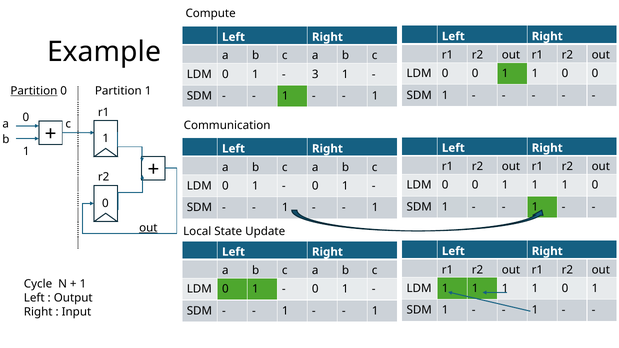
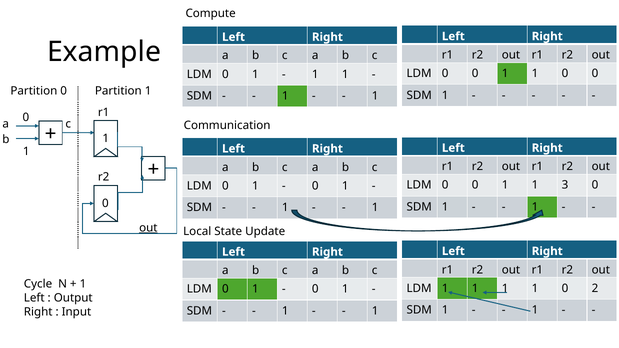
3 at (315, 74): 3 -> 1
Partition at (34, 91) underline: present -> none
0 1 1 1: 1 -> 3
1 0 1: 1 -> 2
